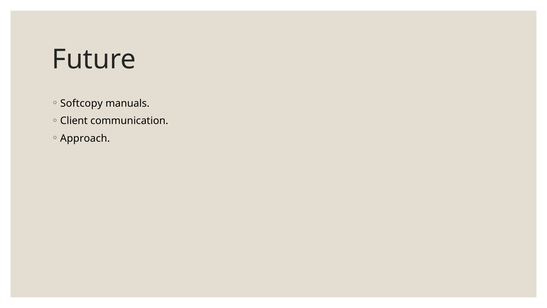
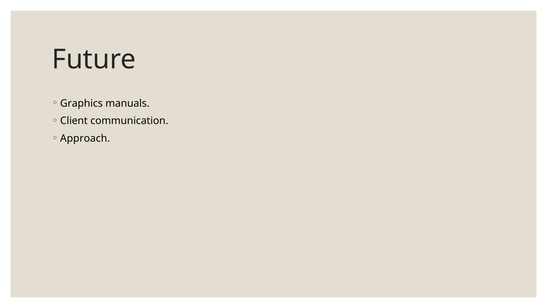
Softcopy: Softcopy -> Graphics
